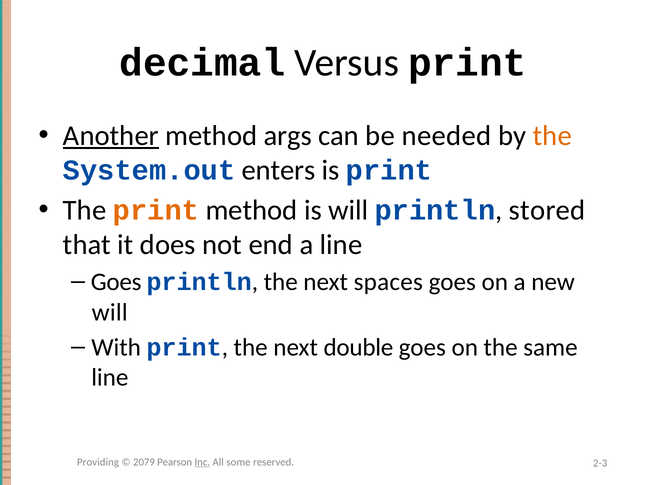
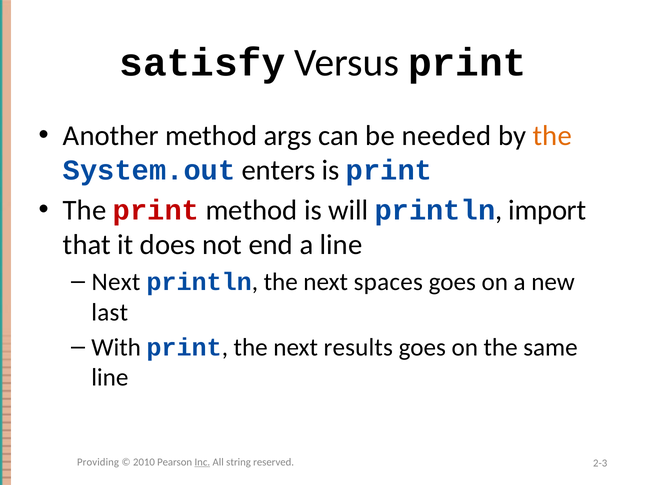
decimal: decimal -> satisfy
Another underline: present -> none
print at (156, 210) colour: orange -> red
stored: stored -> import
Goes at (116, 282): Goes -> Next
will at (110, 312): will -> last
double: double -> results
2079: 2079 -> 2010
some: some -> string
